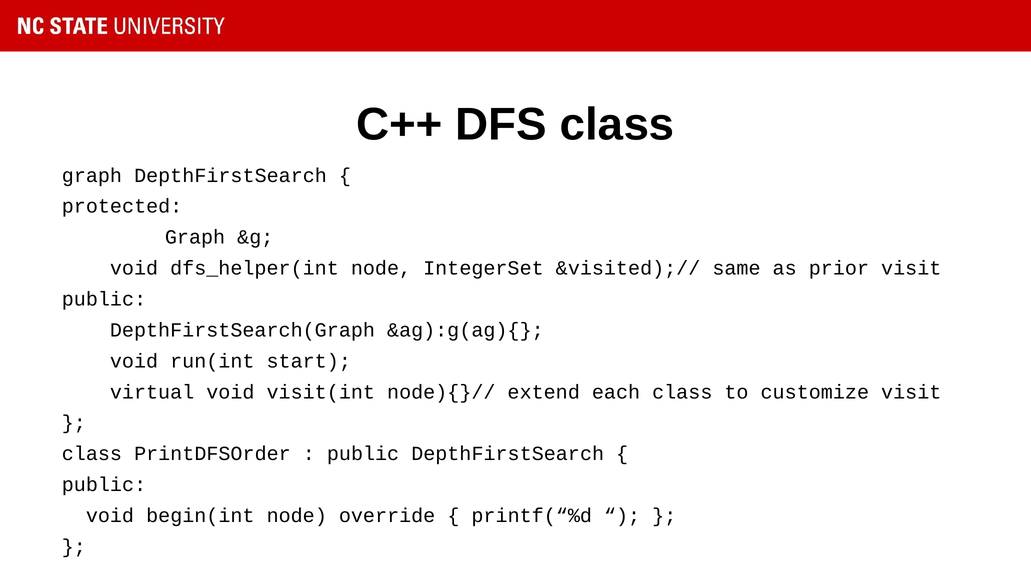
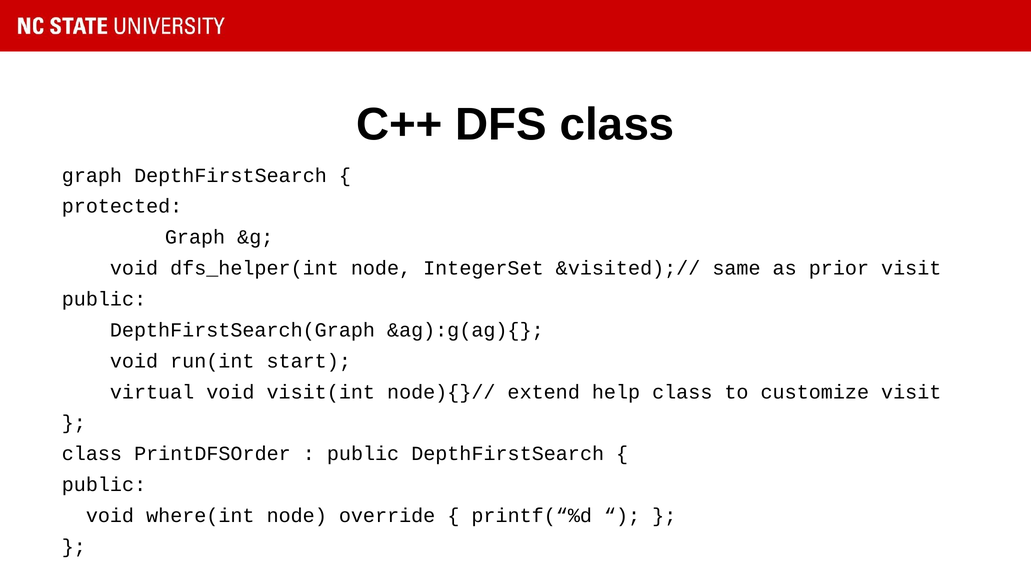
each: each -> help
begin(int: begin(int -> where(int
